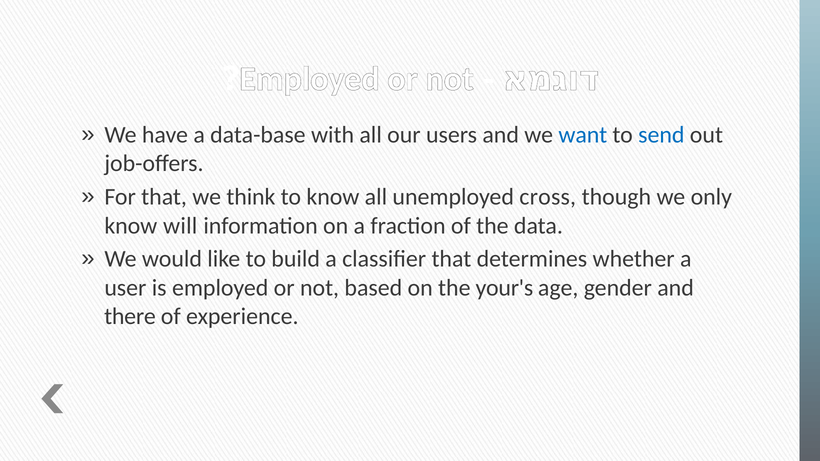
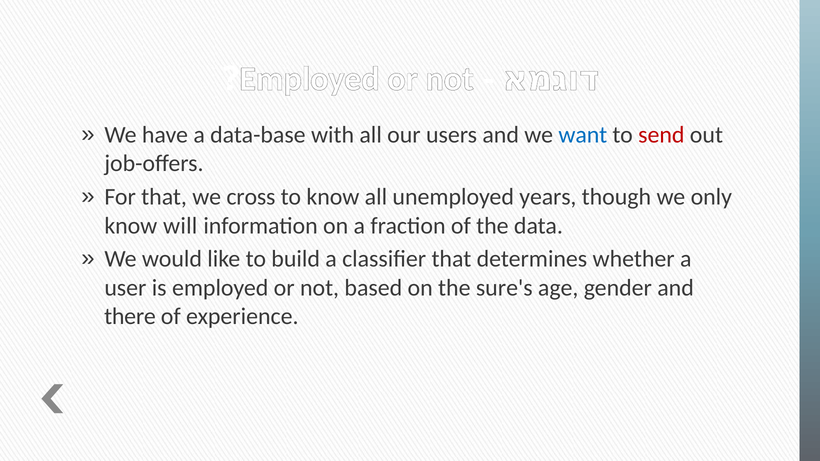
send colour: blue -> red
think: think -> cross
cross: cross -> years
your's: your's -> sure's
